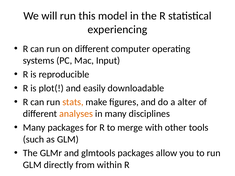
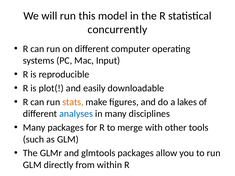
experiencing: experiencing -> concurrently
alter: alter -> lakes
analyses colour: orange -> blue
